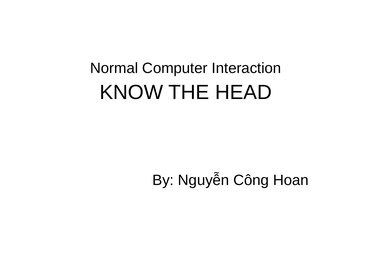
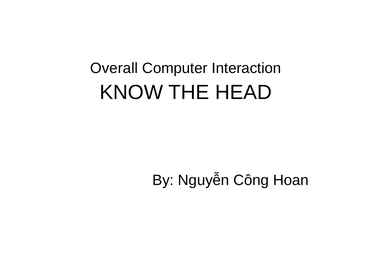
Normal: Normal -> Overall
